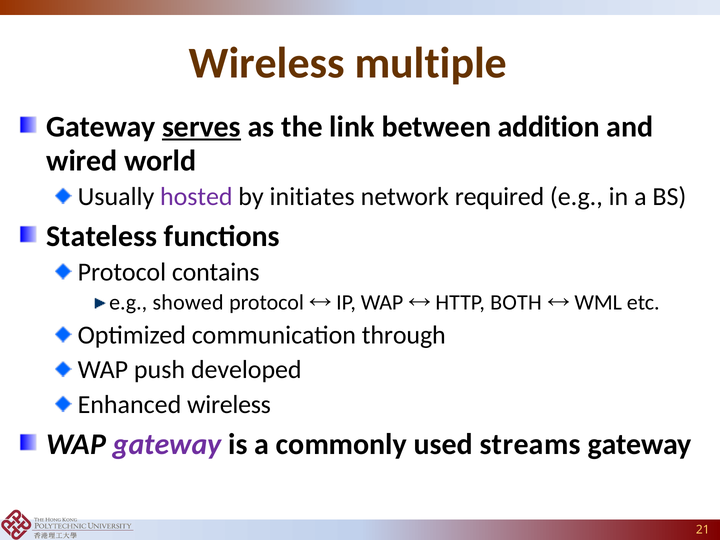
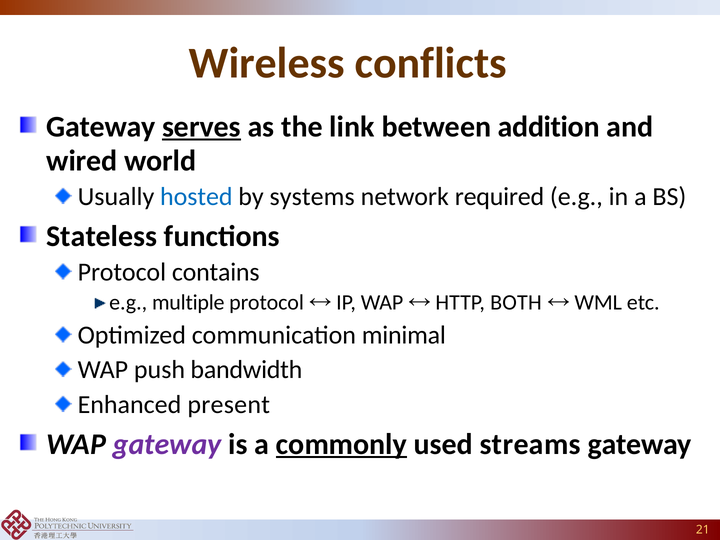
multiple: multiple -> conflicts
hosted colour: purple -> blue
initiates: initiates -> systems
showed: showed -> multiple
through: through -> minimal
developed: developed -> bandwidth
Enhanced wireless: wireless -> present
commonly underline: none -> present
